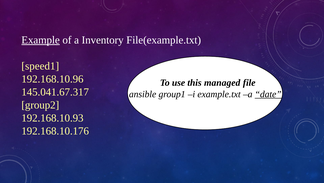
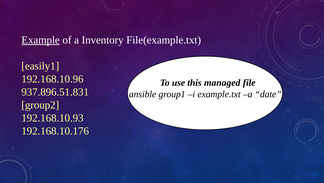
speed1: speed1 -> easily1
145.041.67.317: 145.041.67.317 -> 937.896.51.831
date underline: present -> none
